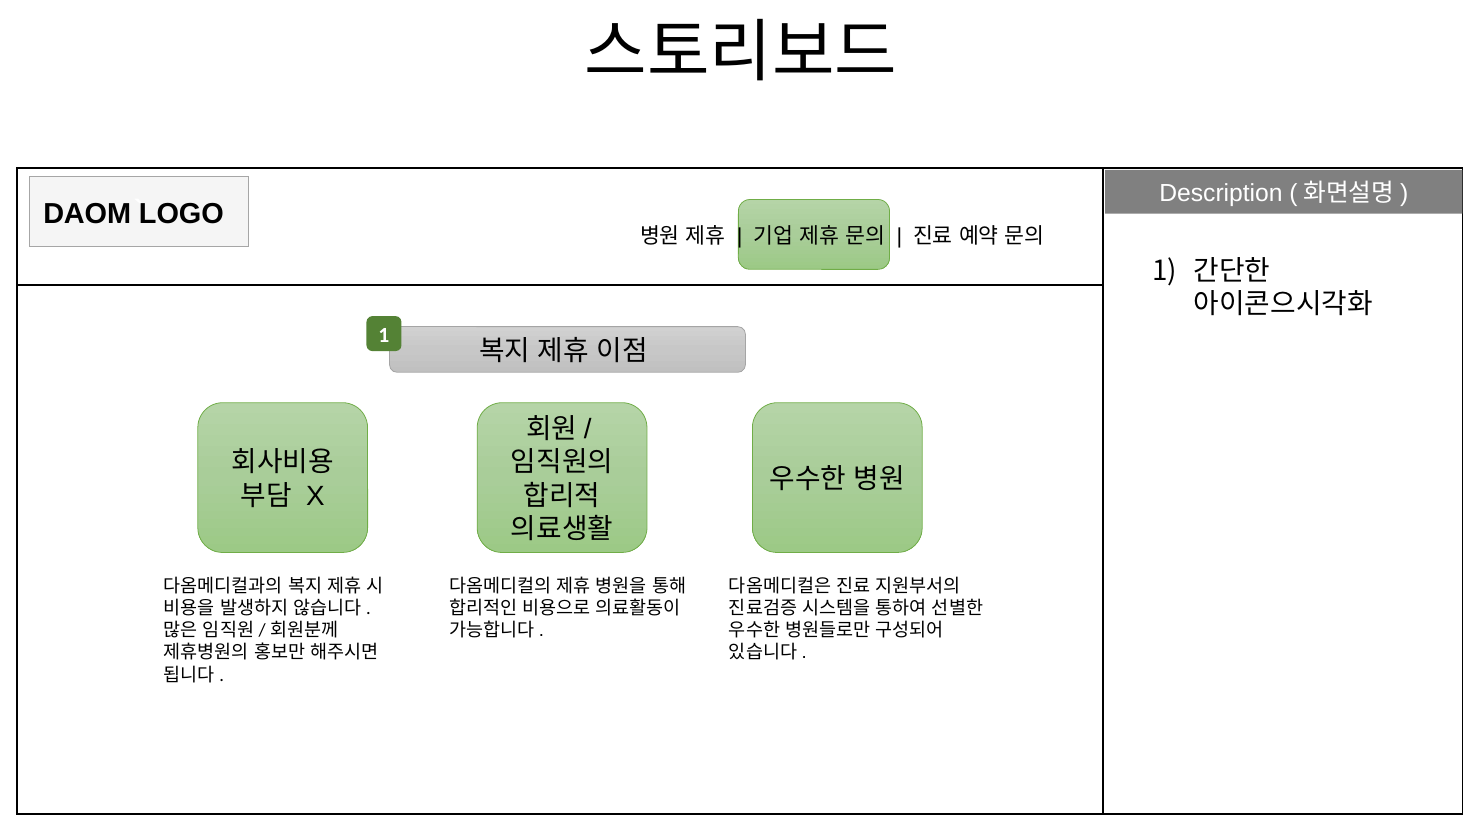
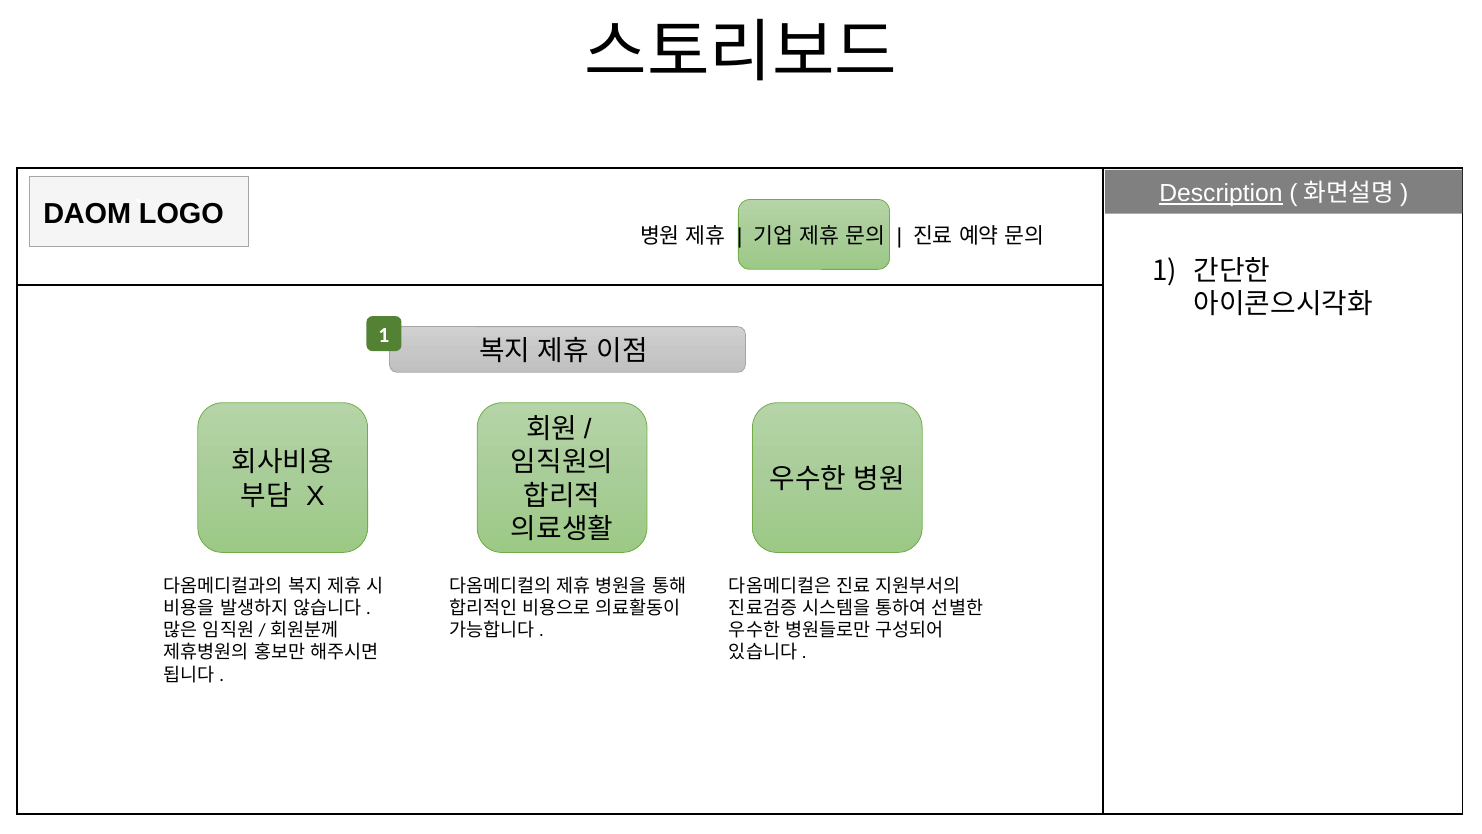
Description underline: none -> present
